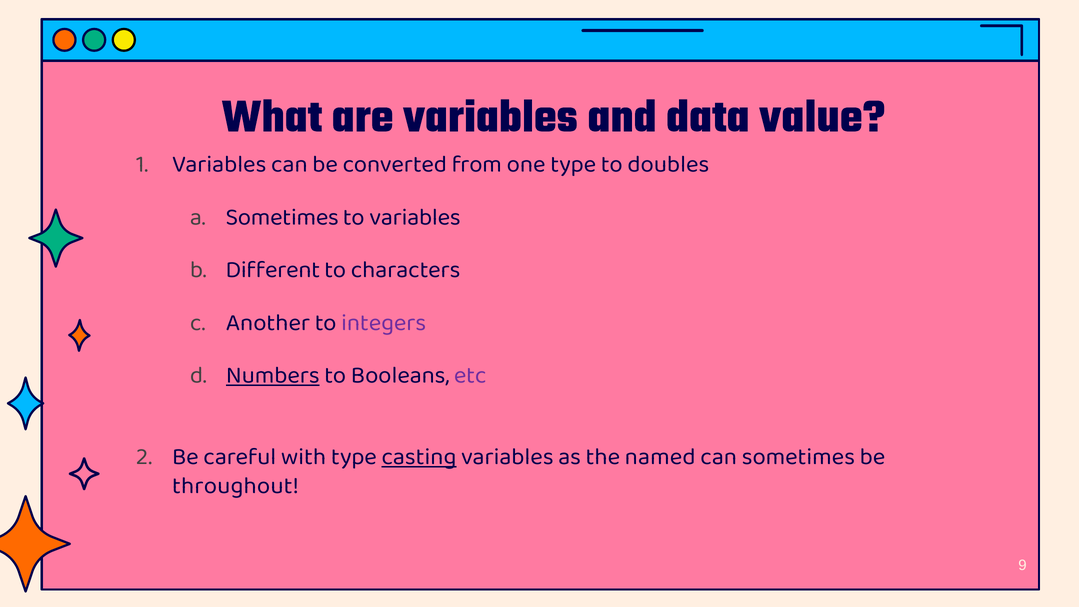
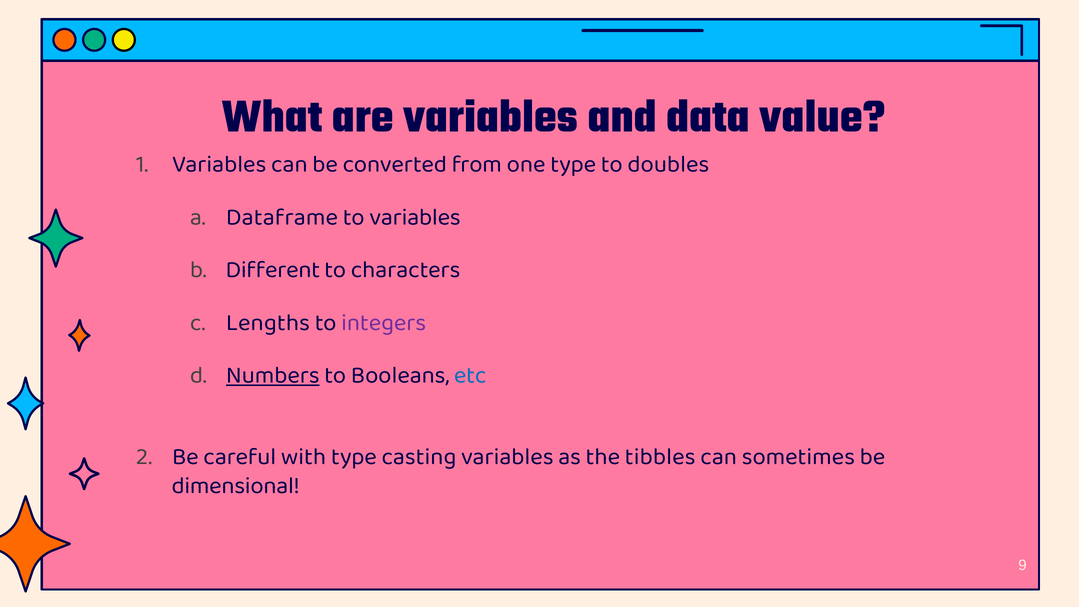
Sometimes at (282, 217): Sometimes -> Dataframe
Another: Another -> Lengths
etc colour: purple -> blue
casting underline: present -> none
named: named -> tibbles
throughout: throughout -> dimensional
